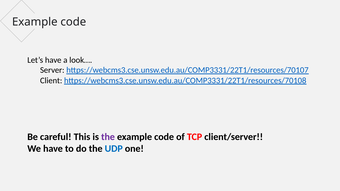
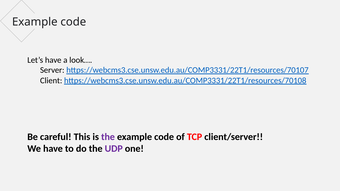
UDP colour: blue -> purple
